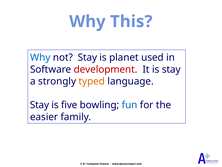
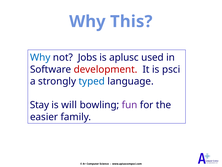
not Stay: Stay -> Jobs
planet: planet -> aplusc
is stay: stay -> psci
typed colour: orange -> blue
five: five -> will
fun colour: blue -> purple
